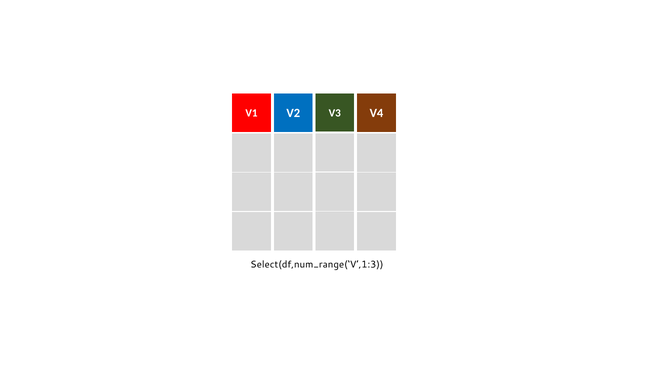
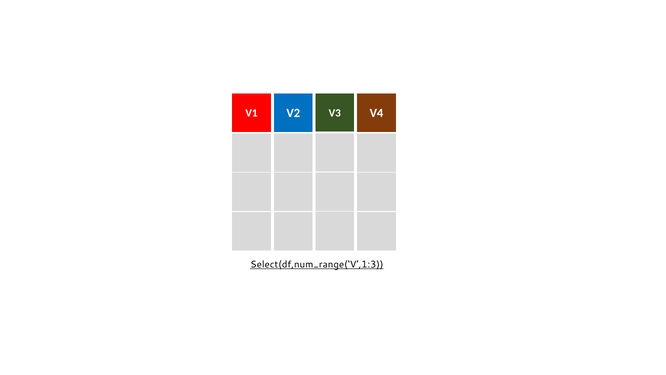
Select(df,num_range(‘V’,1:3 underline: none -> present
